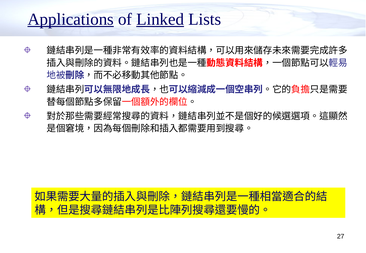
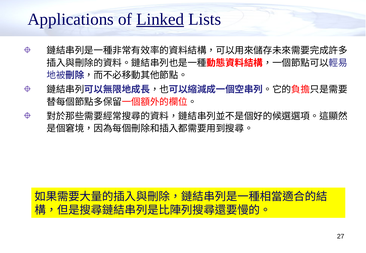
Applications underline: present -> none
